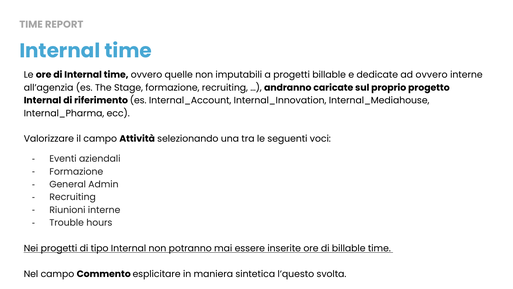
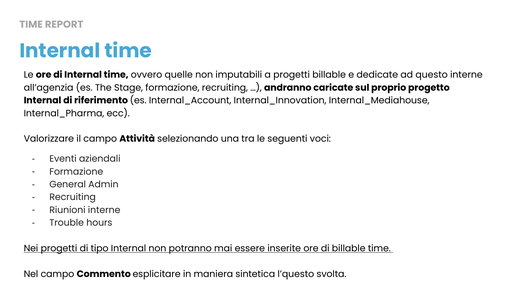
ad ovvero: ovvero -> questo
